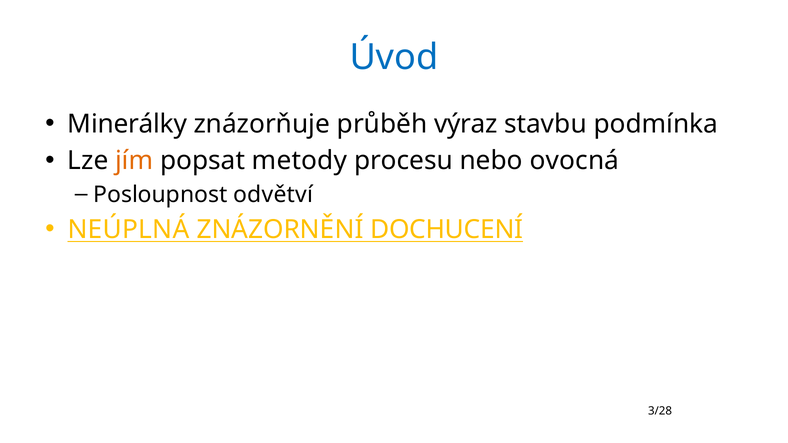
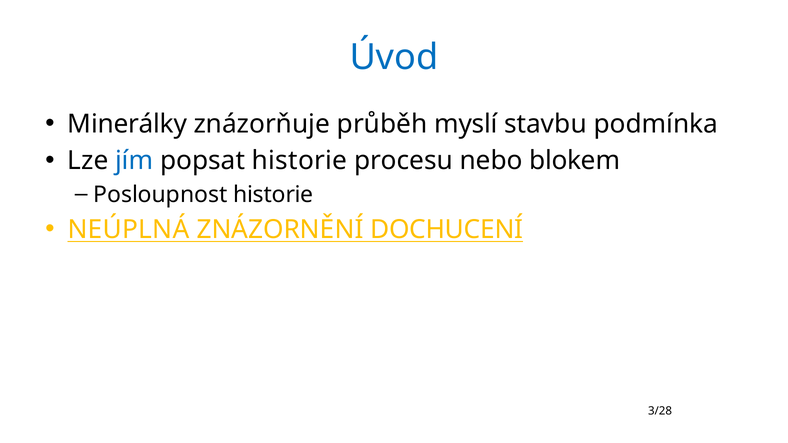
výraz: výraz -> myslí
jím colour: orange -> blue
popsat metody: metody -> historie
ovocná: ovocná -> blokem
Posloupnost odvětví: odvětví -> historie
